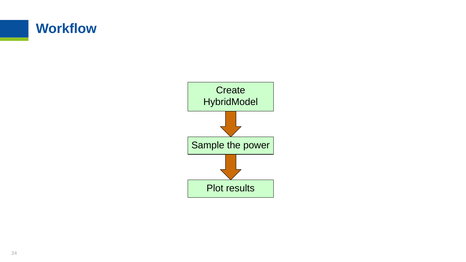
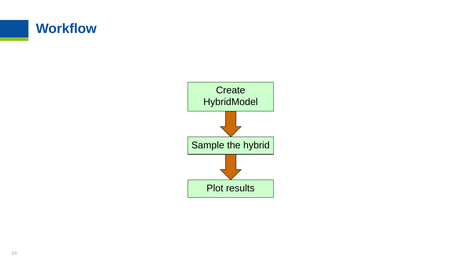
power: power -> hybrid
